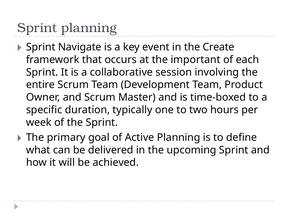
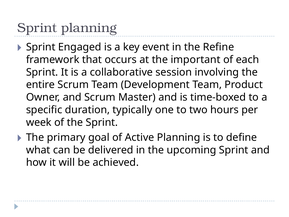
Navigate: Navigate -> Engaged
Create: Create -> Refine
